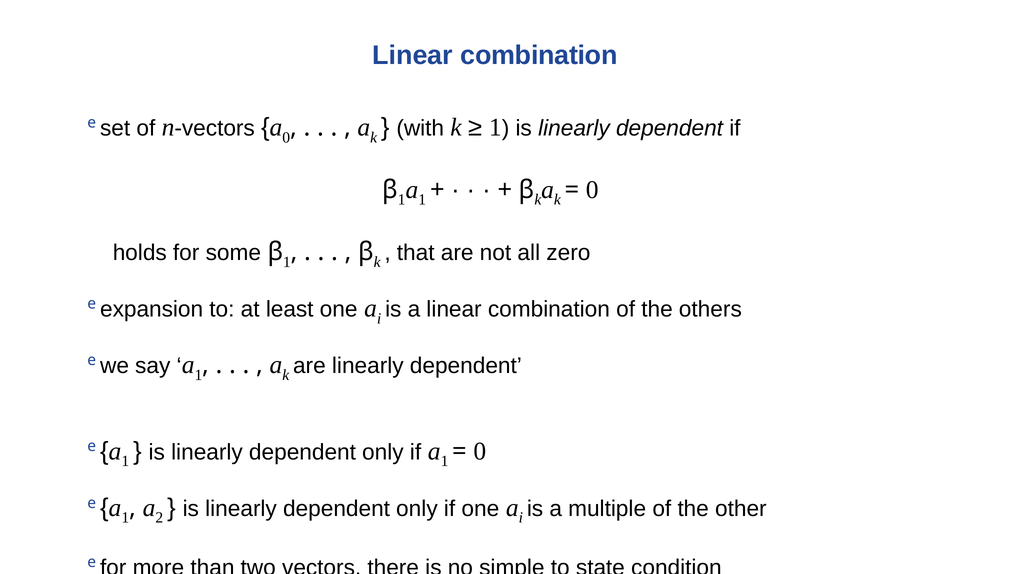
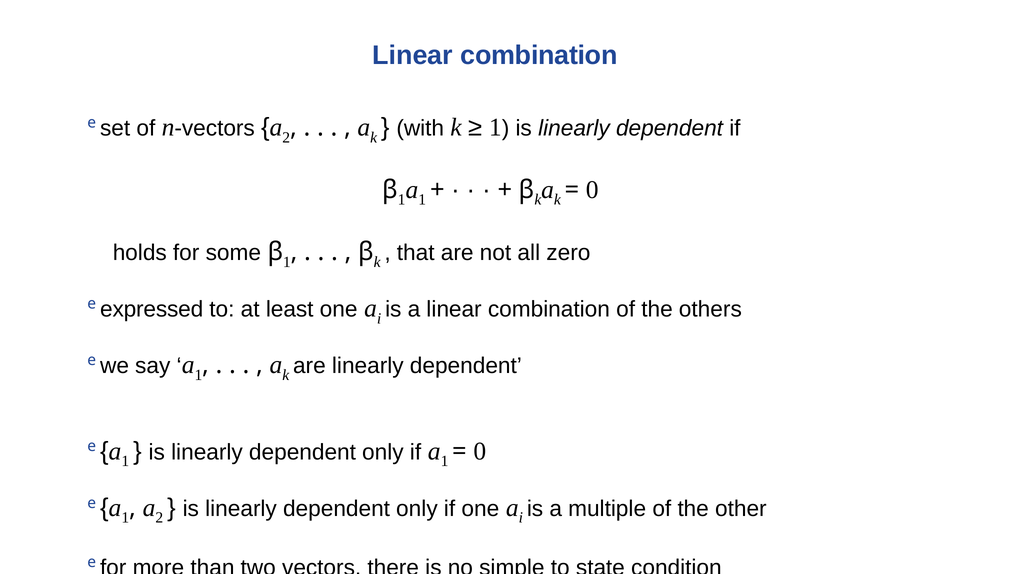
n-vectors a 0: 0 -> 2
expansion: expansion -> expressed
